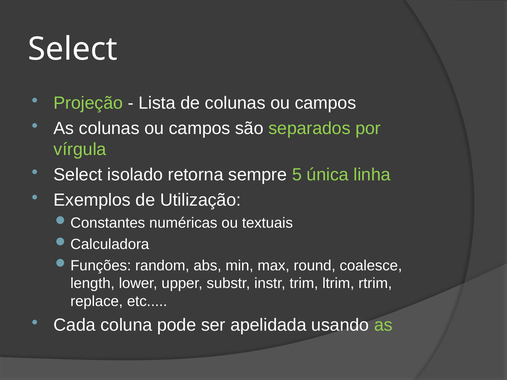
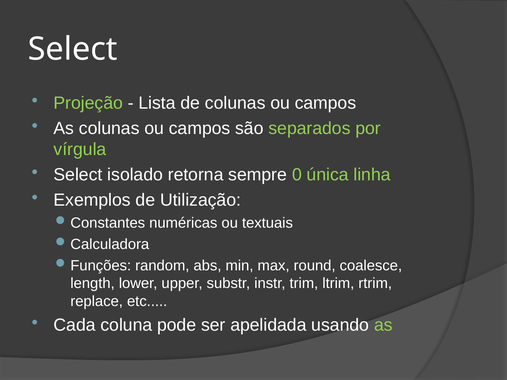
5: 5 -> 0
